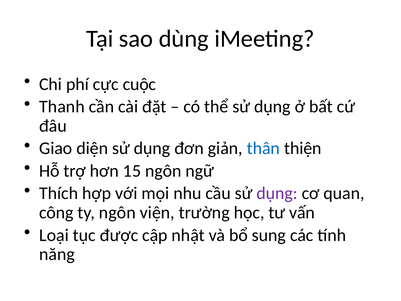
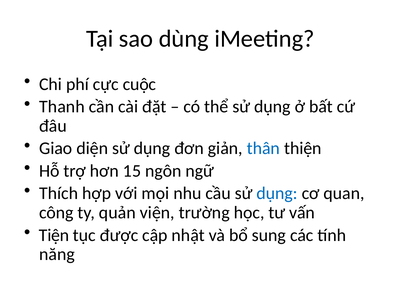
dụng at (277, 193) colour: purple -> blue
ty ngôn: ngôn -> quản
Loại: Loại -> Tiện
